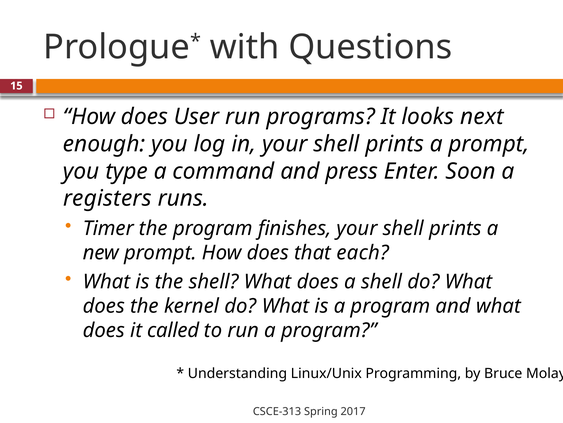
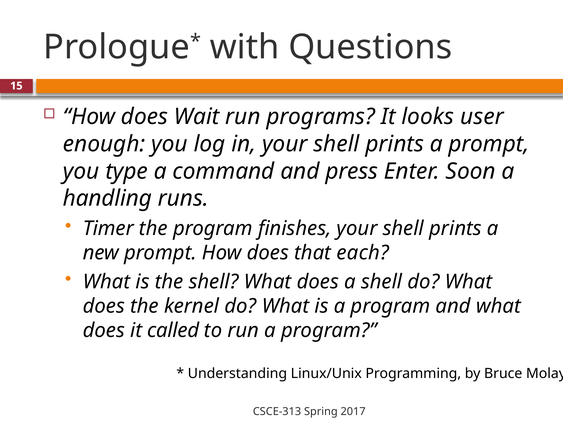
User: User -> Wait
next: next -> user
registers: registers -> handling
